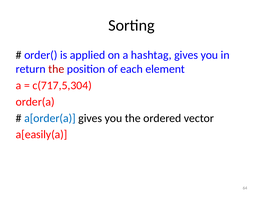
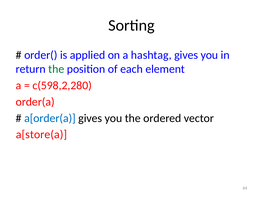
the at (56, 69) colour: red -> green
c(717,5,304: c(717,5,304 -> c(598,2,280
a[easily(a: a[easily(a -> a[store(a
